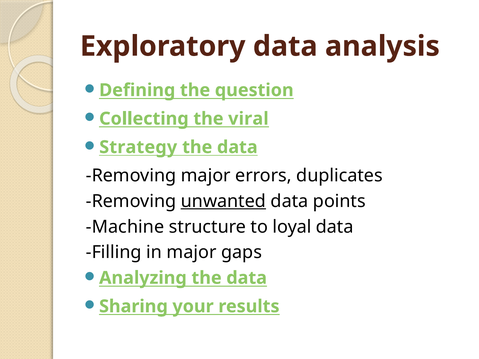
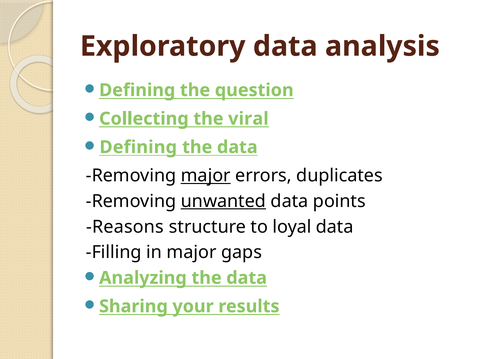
Strategy at (138, 147): Strategy -> Defining
major at (206, 176) underline: none -> present
Machine: Machine -> Reasons
